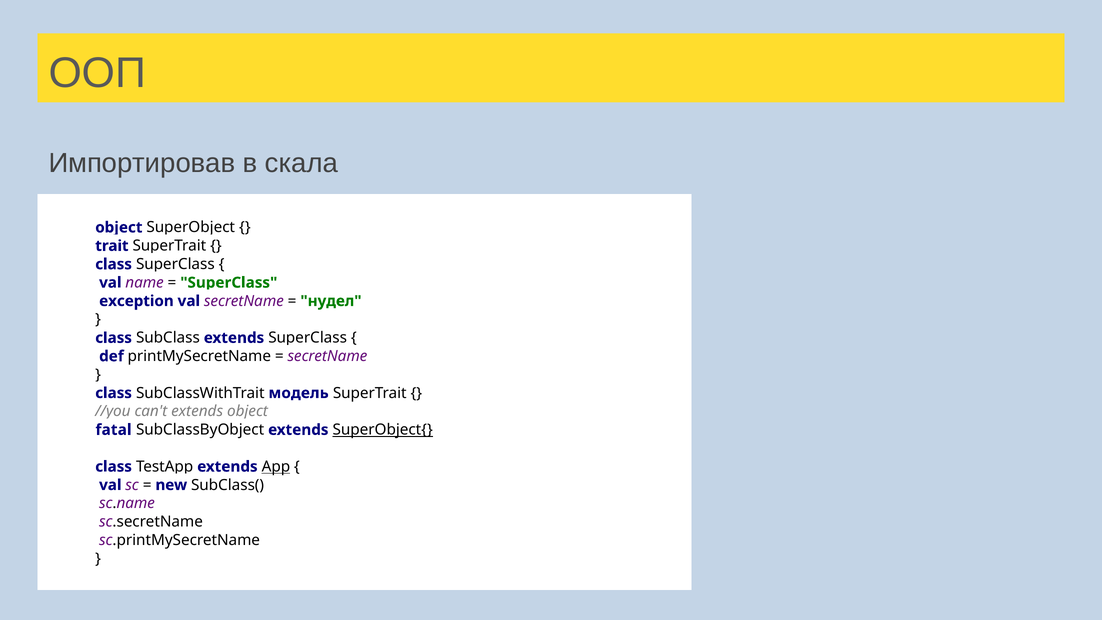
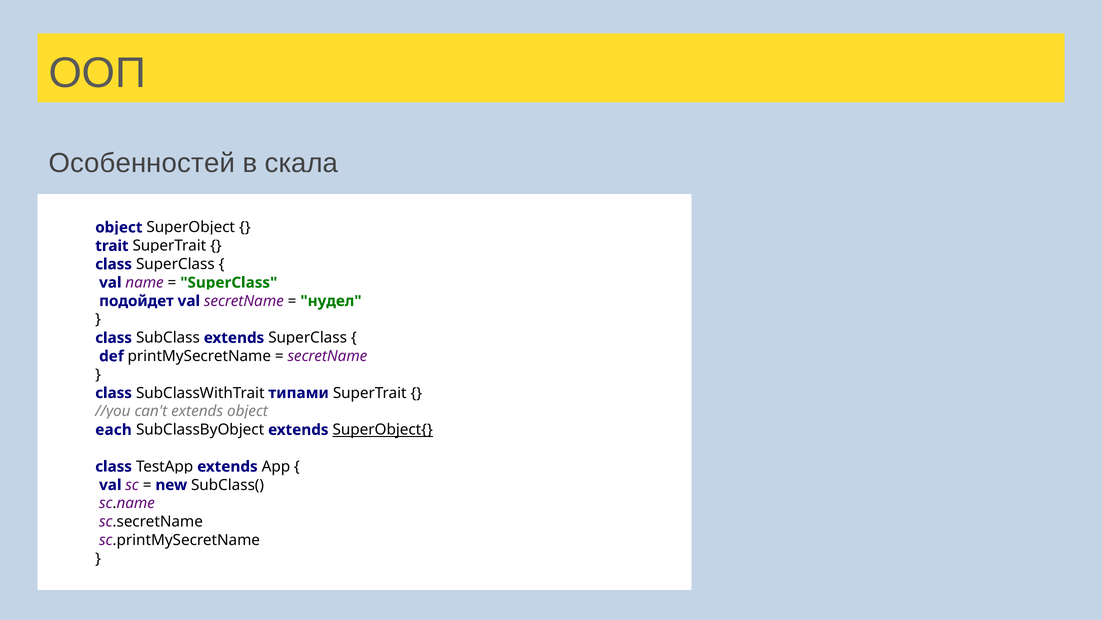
Импортировав: Импортировав -> Особенностей
exception: exception -> подойдет
модель: модель -> типами
fatal: fatal -> each
App underline: present -> none
